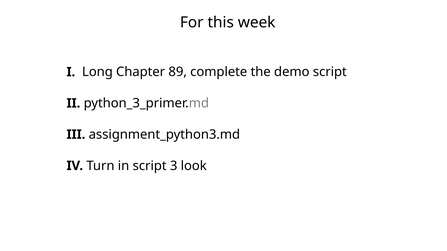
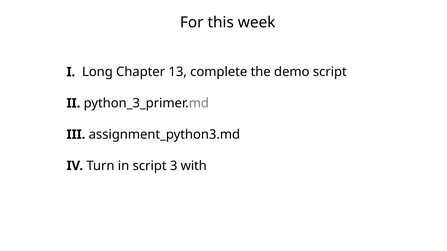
89: 89 -> 13
look: look -> with
